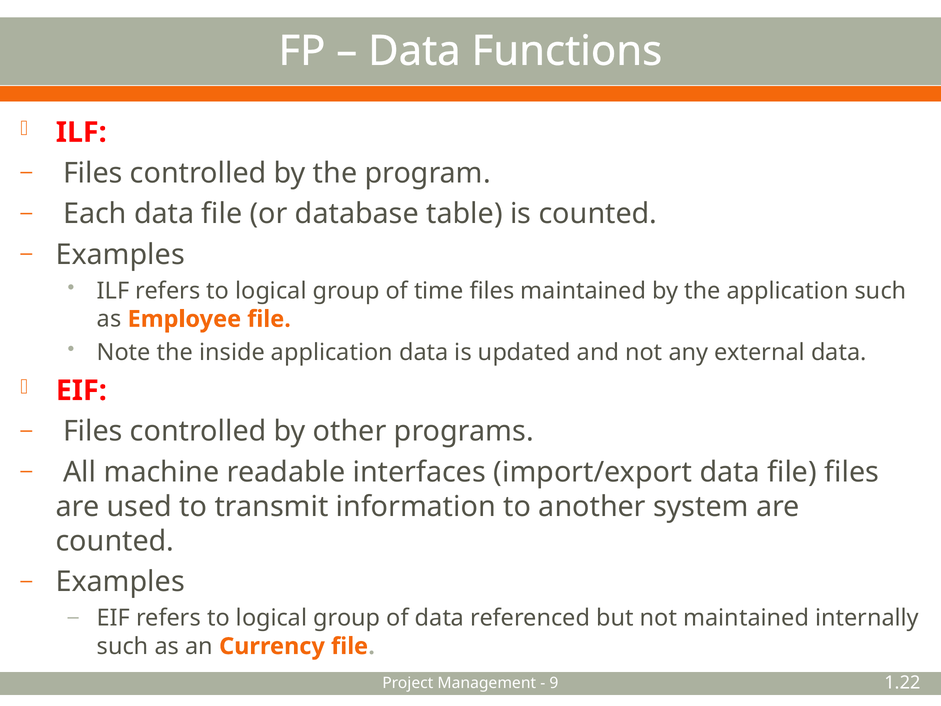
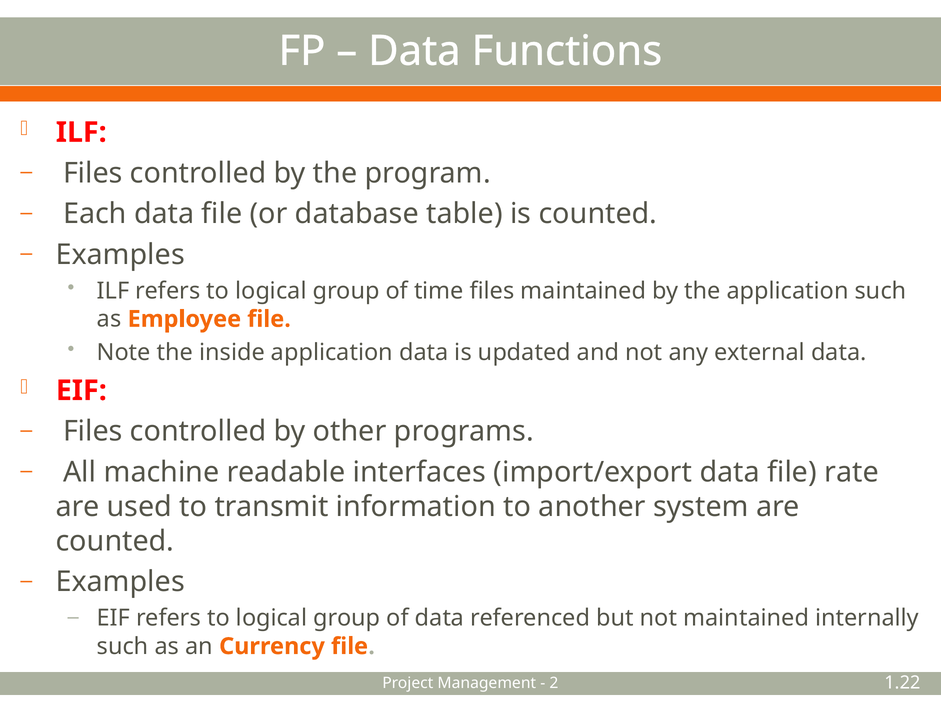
file files: files -> rate
9: 9 -> 2
